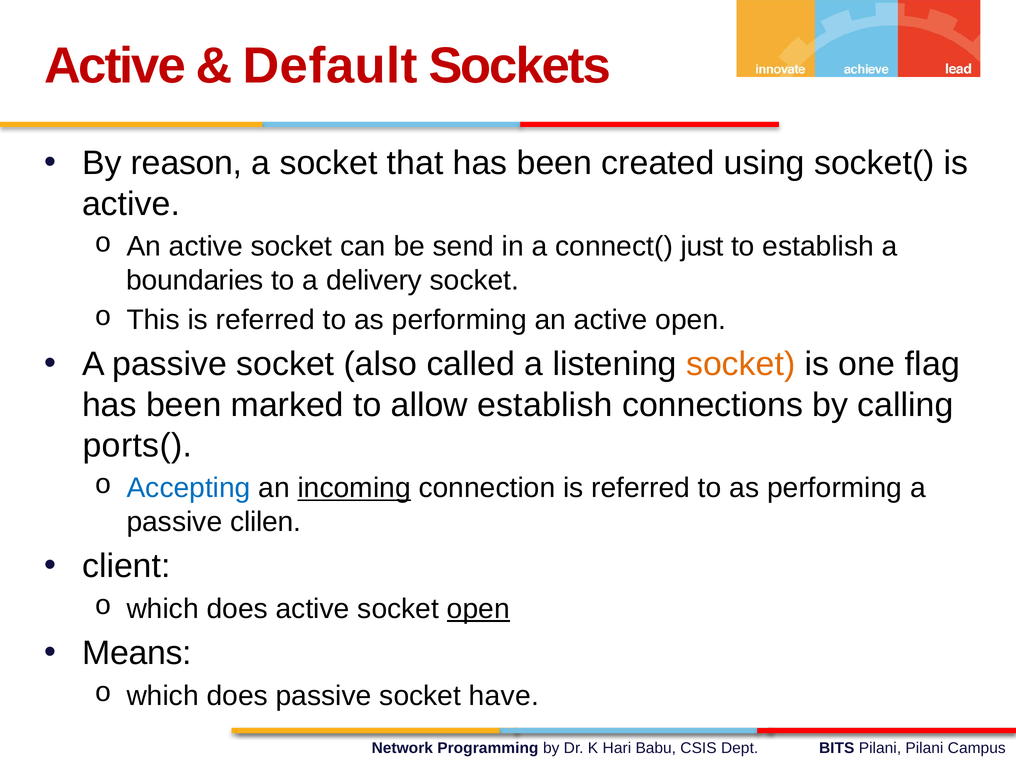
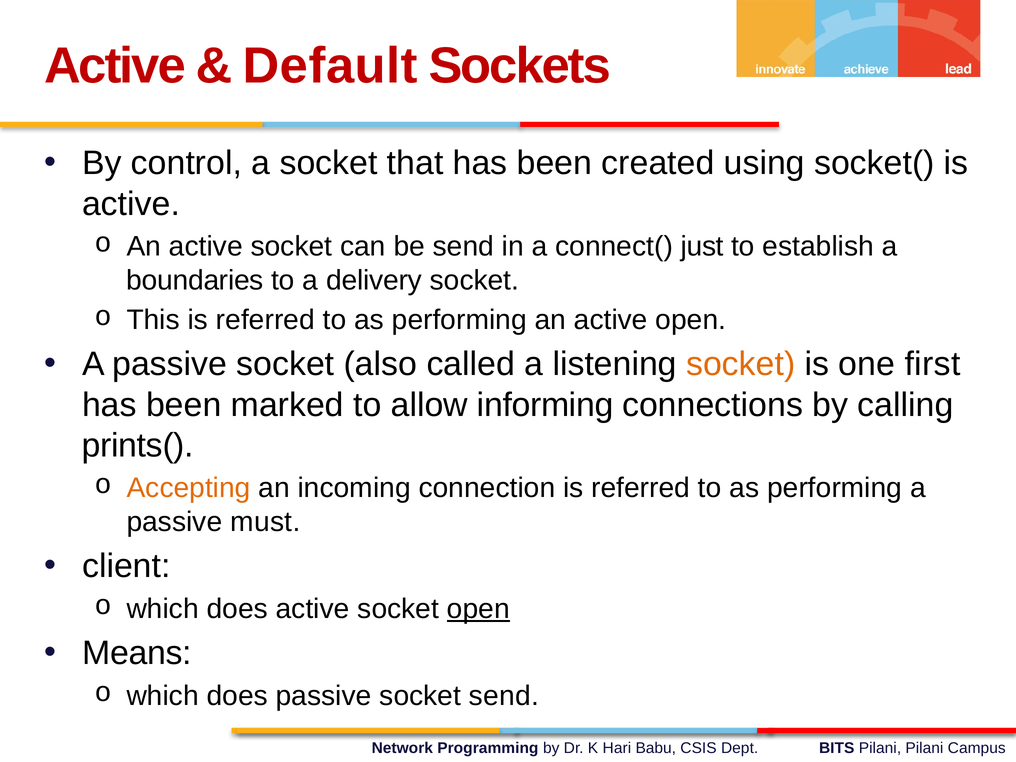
reason: reason -> control
flag: flag -> first
allow establish: establish -> informing
ports(: ports( -> prints(
Accepting colour: blue -> orange
incoming underline: present -> none
clilen: clilen -> must
socket have: have -> send
